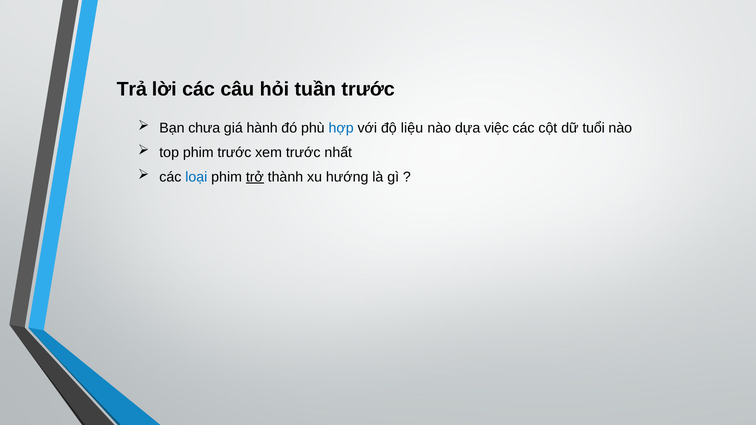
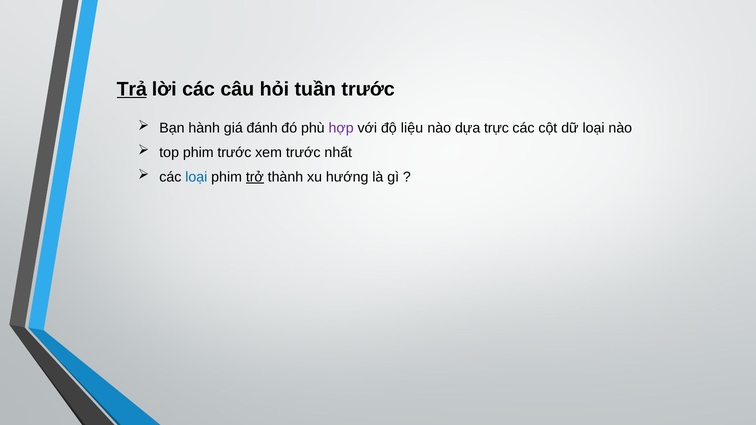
Trả underline: none -> present
chưa: chưa -> hành
hành: hành -> đánh
hợp colour: blue -> purple
việc: việc -> trực
dữ tuổi: tuổi -> loại
